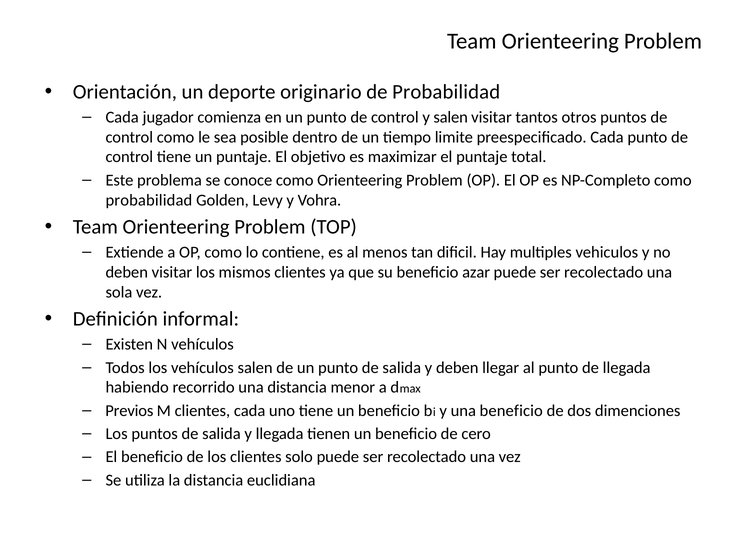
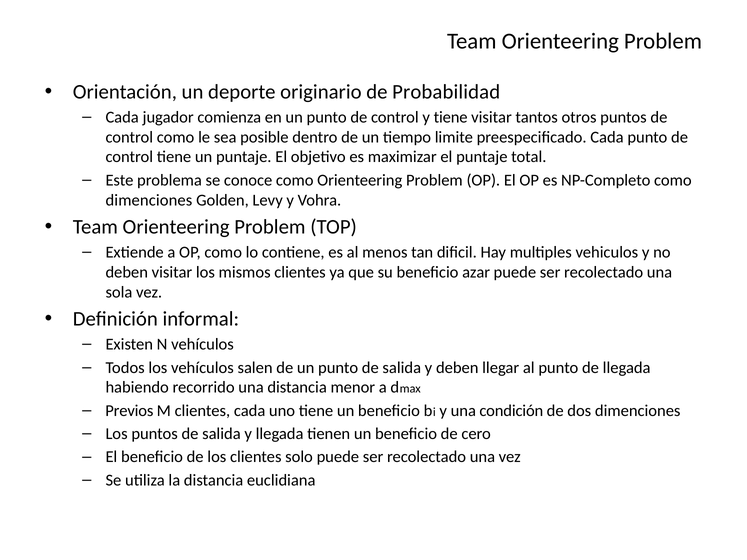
y salen: salen -> tiene
probabilidad at (149, 200): probabilidad -> dimenciones
una beneficio: beneficio -> condición
